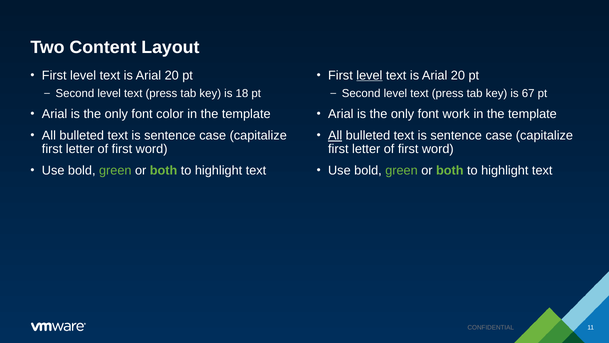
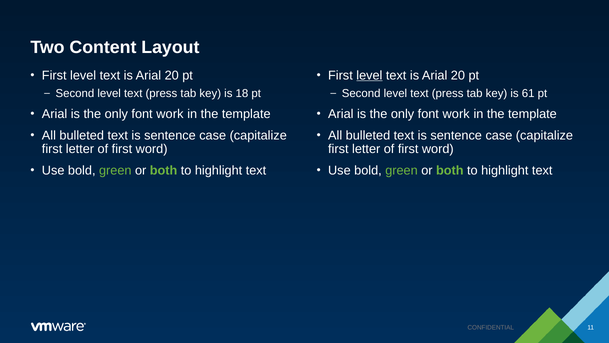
67: 67 -> 61
color at (170, 114): color -> work
All at (335, 135) underline: present -> none
